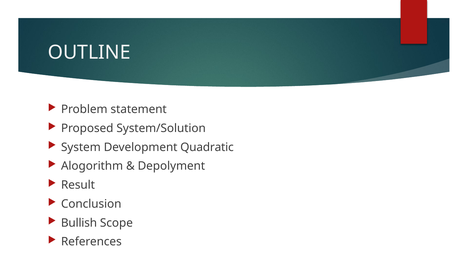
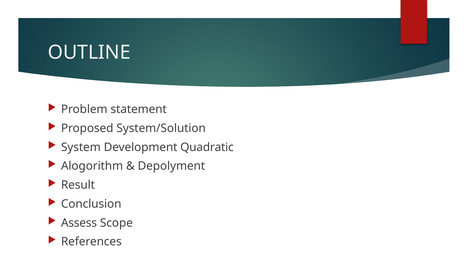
Bullish: Bullish -> Assess
